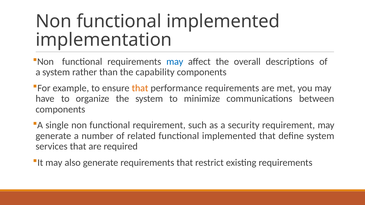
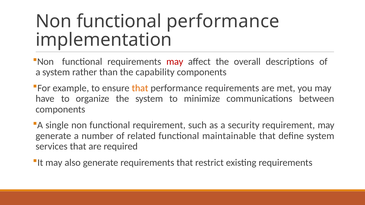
Non functional implemented: implemented -> performance
may at (175, 62) colour: blue -> red
related functional implemented: implemented -> maintainable
